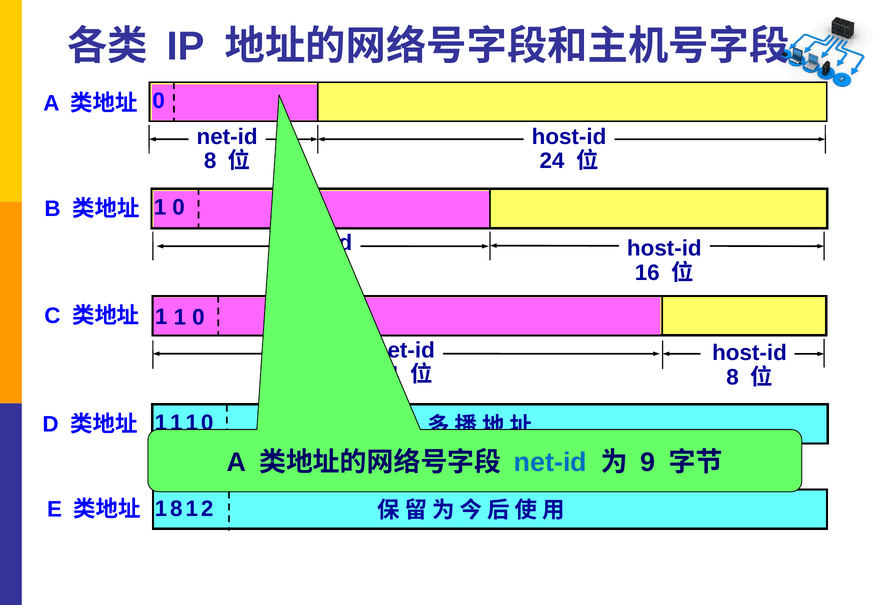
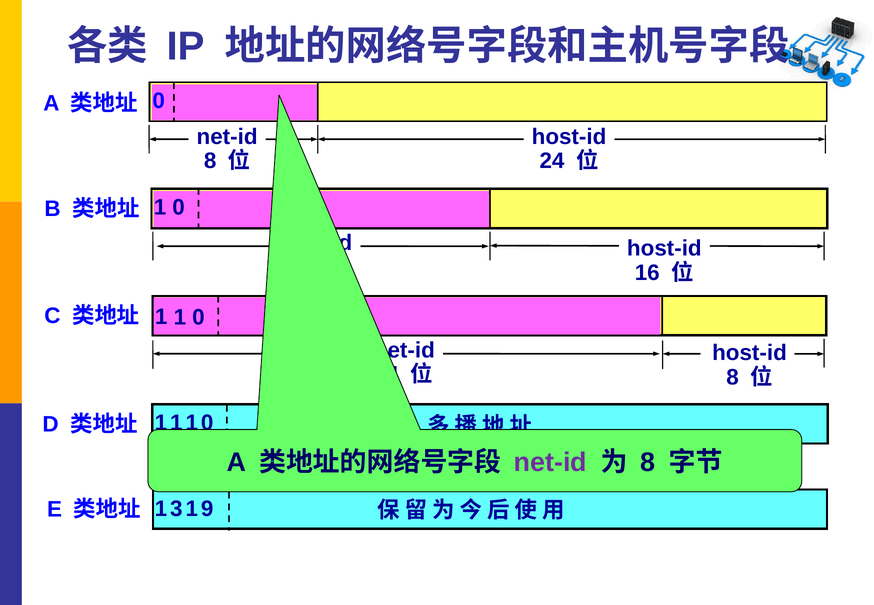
net-id at (550, 463) colour: blue -> purple
9 at (648, 463): 9 -> 8
1 8: 8 -> 3
2: 2 -> 9
